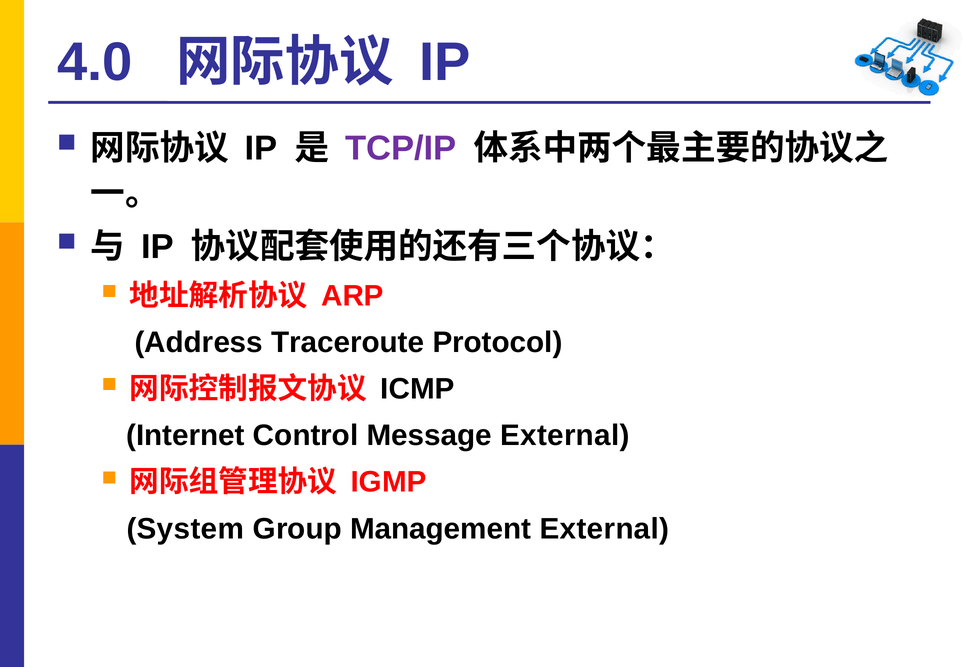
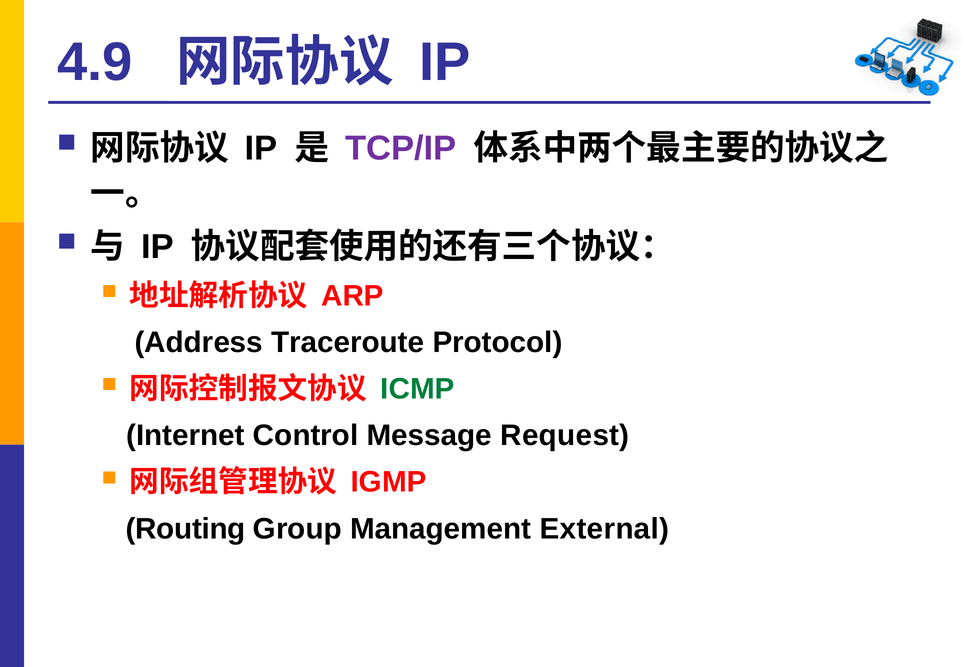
4.0: 4.0 -> 4.9
ICMP colour: black -> green
Message External: External -> Request
System: System -> Routing
